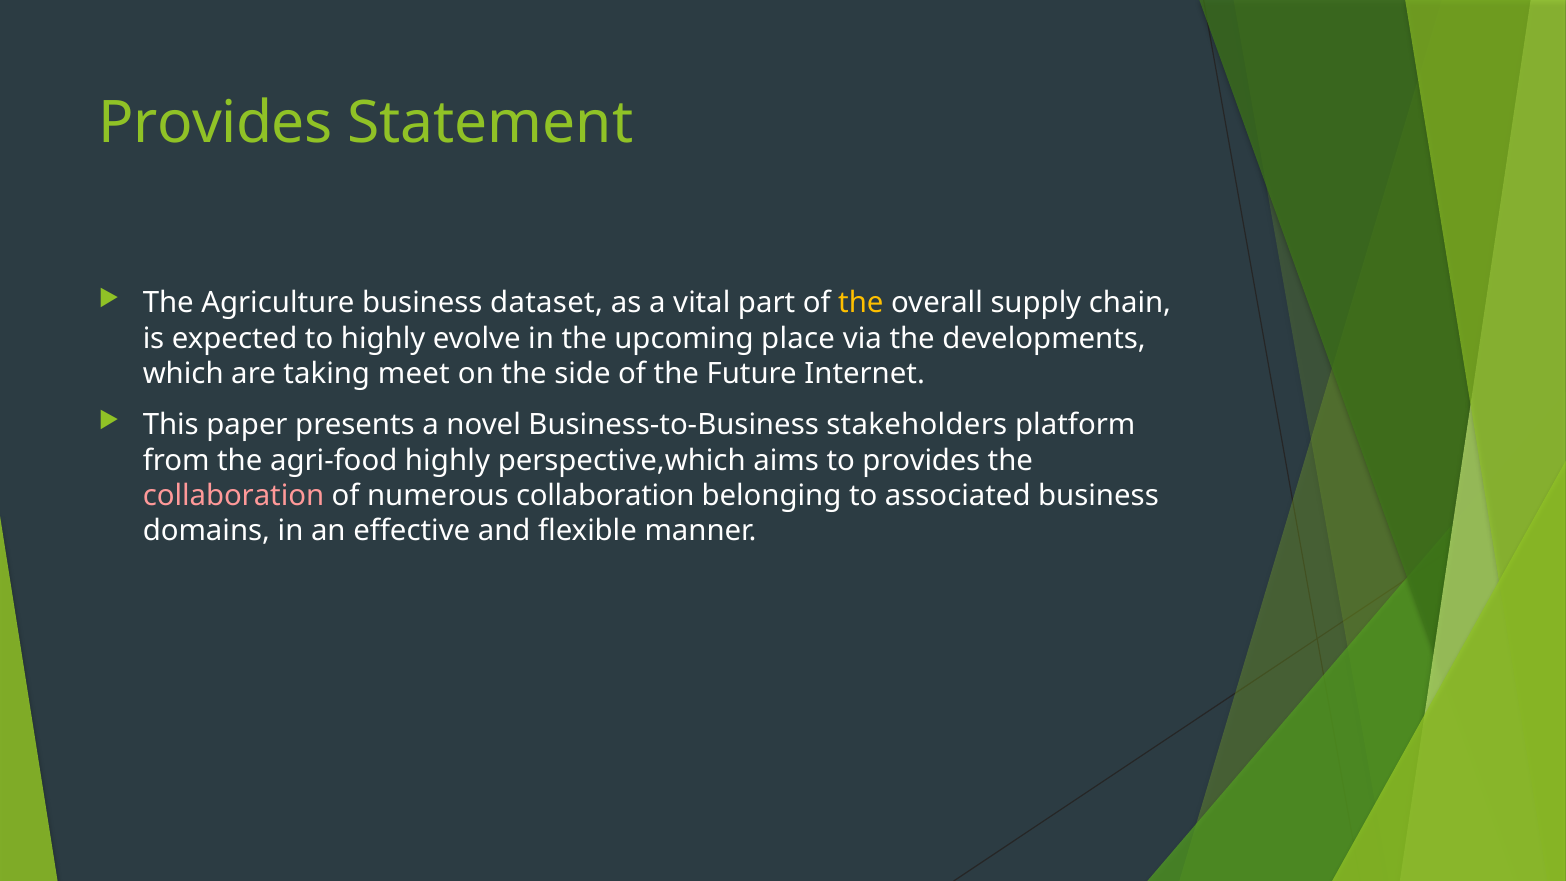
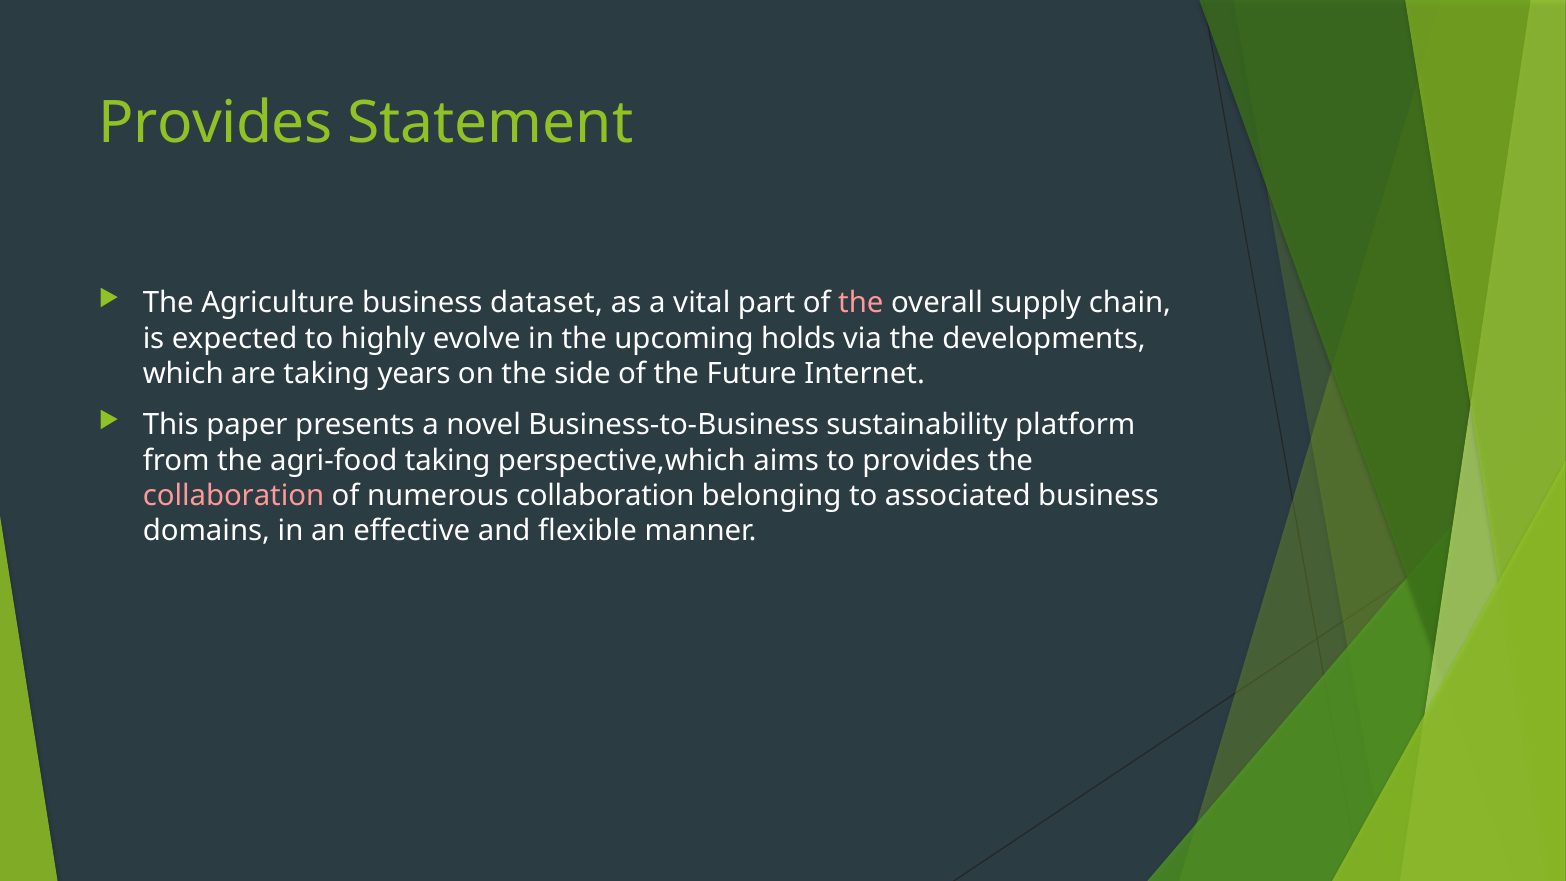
the at (861, 303) colour: yellow -> pink
place: place -> holds
meet: meet -> years
stakeholders: stakeholders -> sustainability
agri-food highly: highly -> taking
